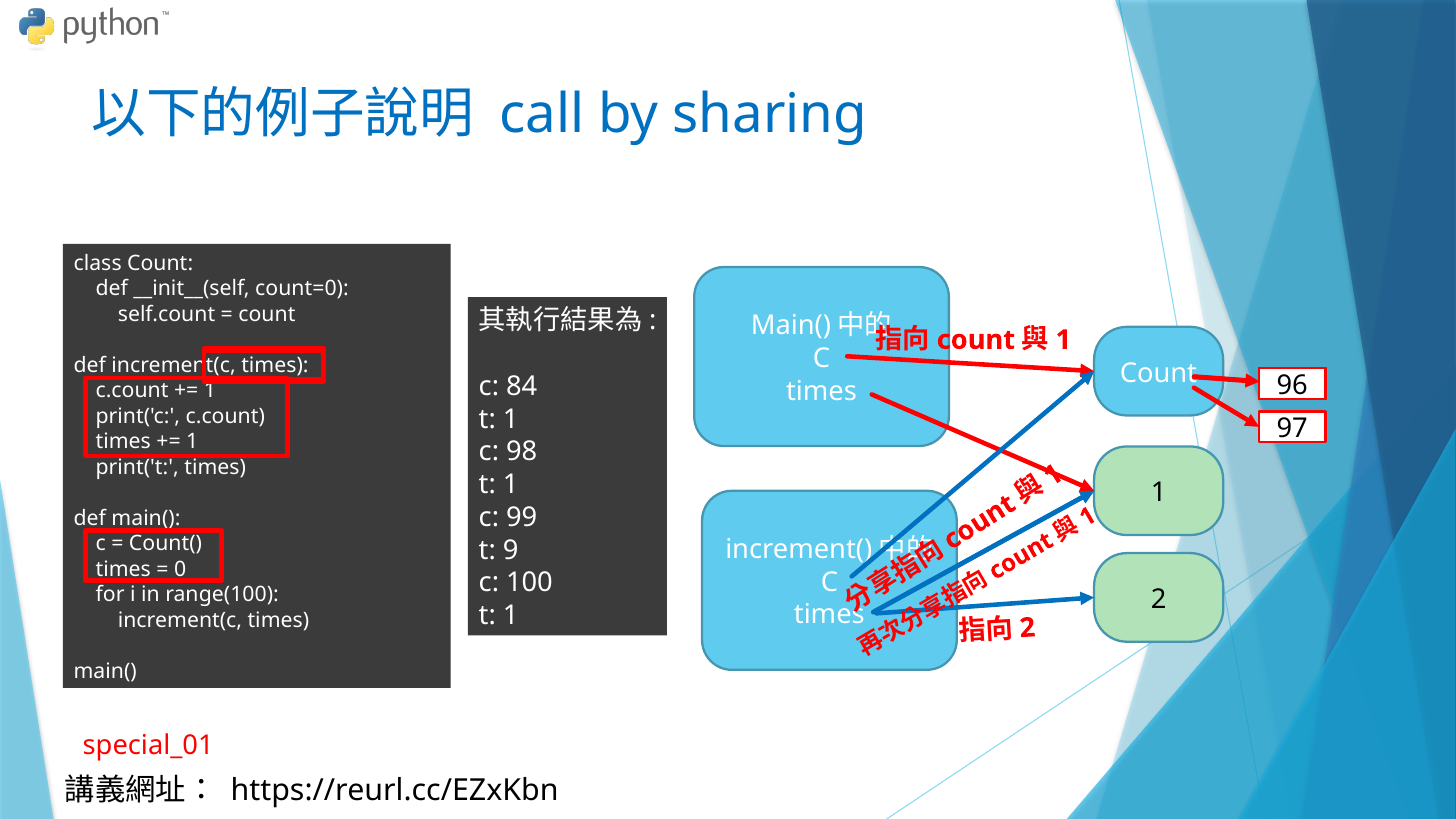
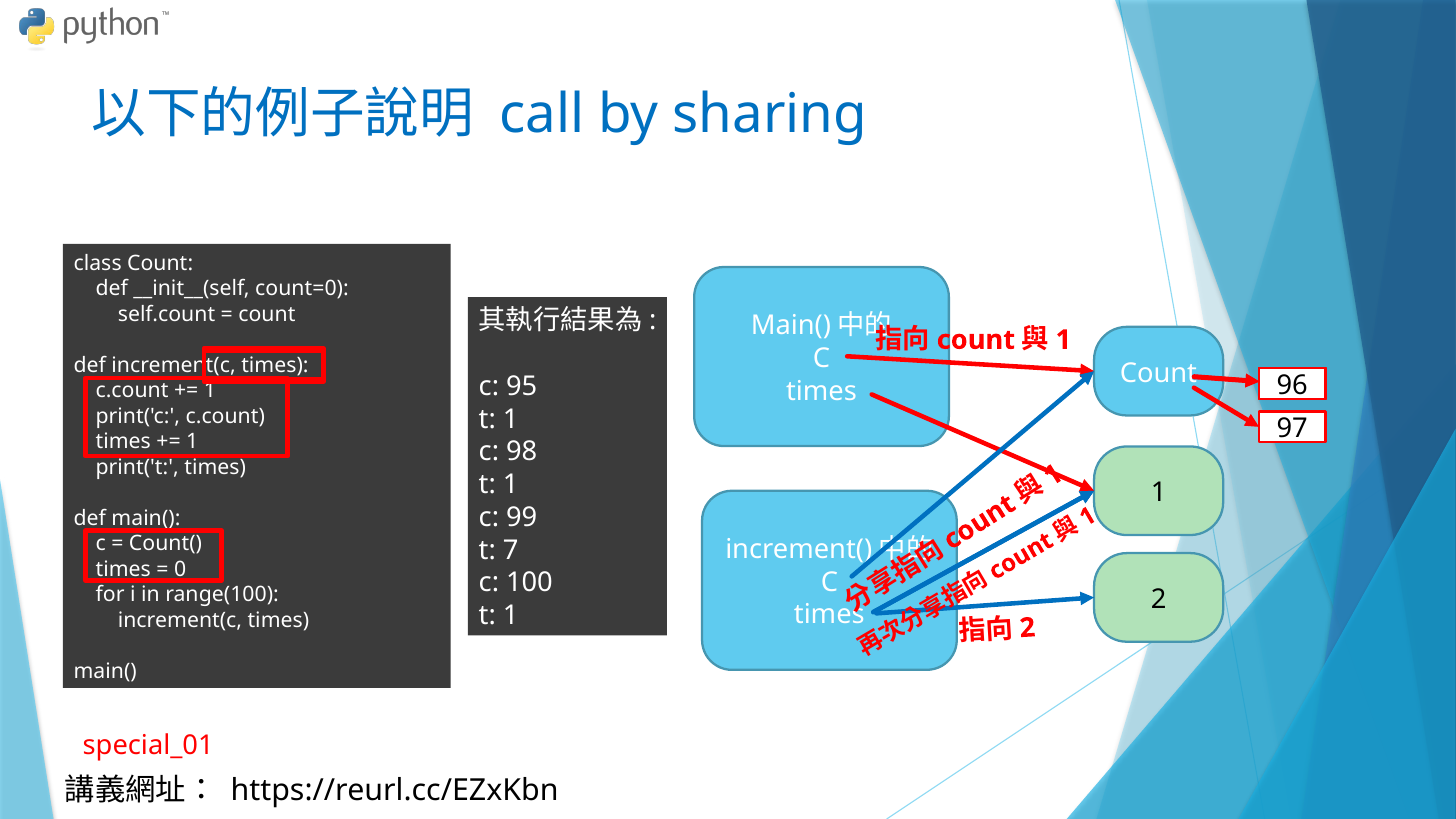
84: 84 -> 95
9: 9 -> 7
